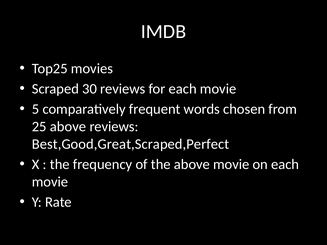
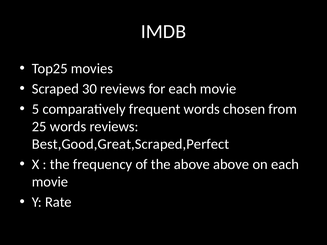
25 above: above -> words
above movie: movie -> above
